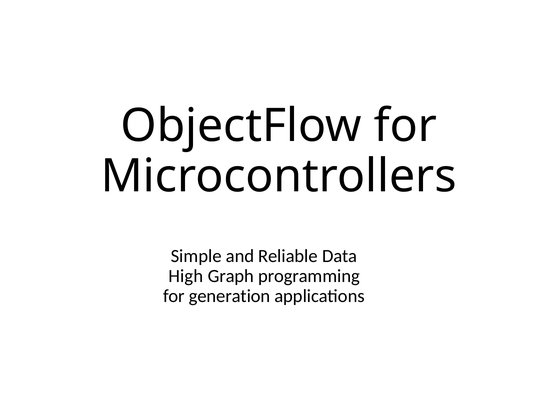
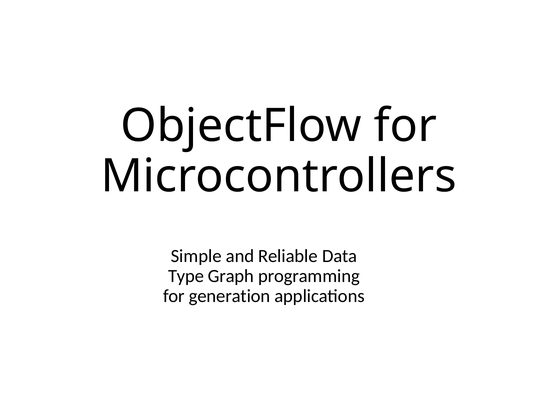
High: High -> Type
